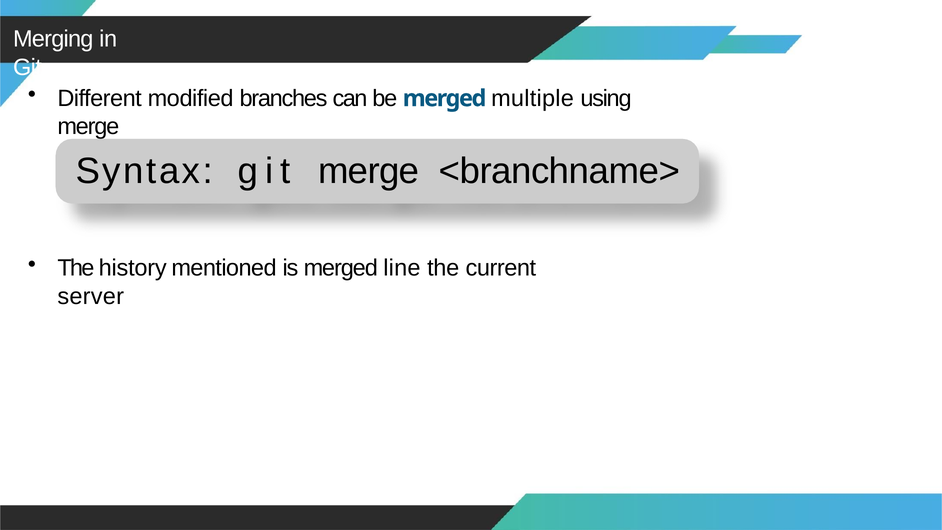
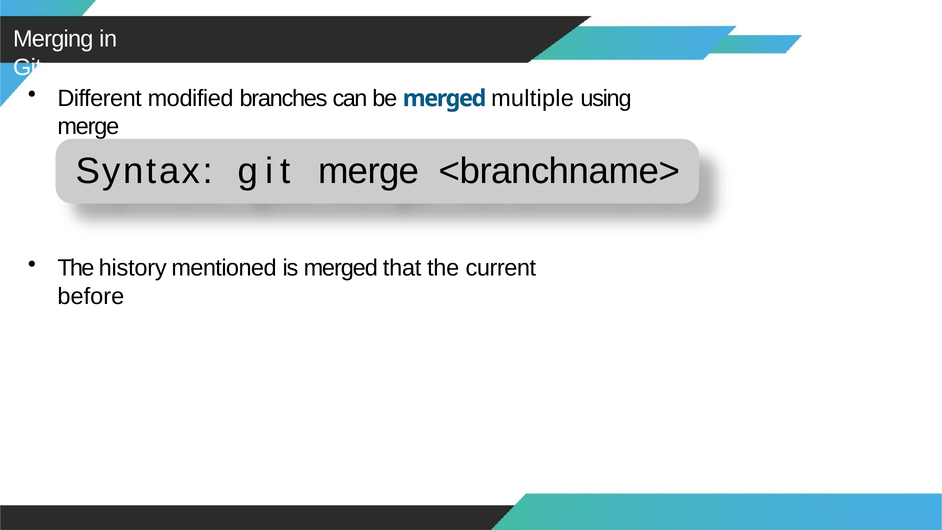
line: line -> that
server: server -> before
